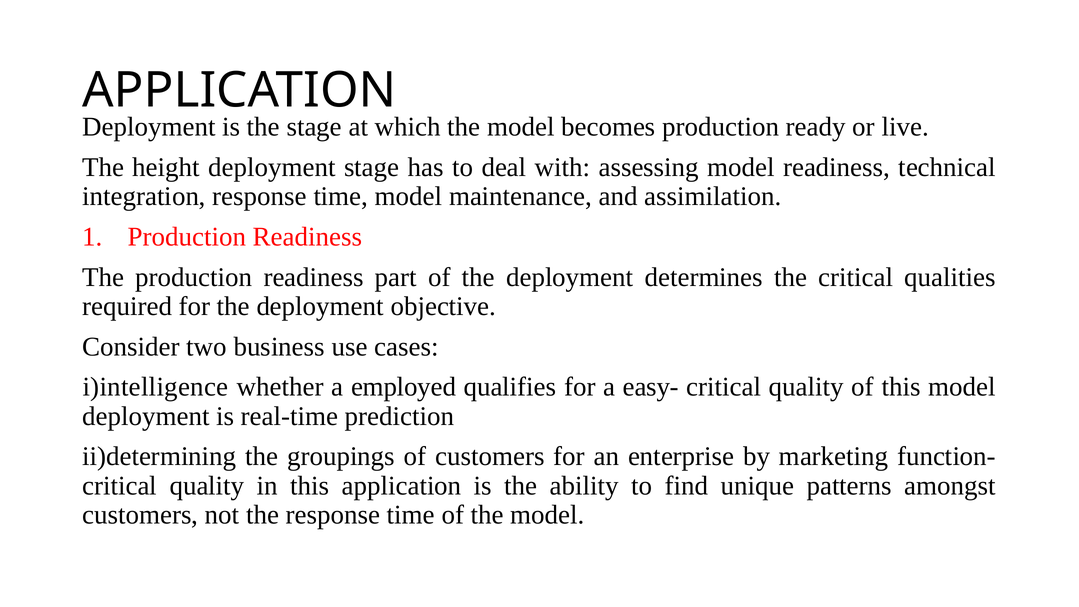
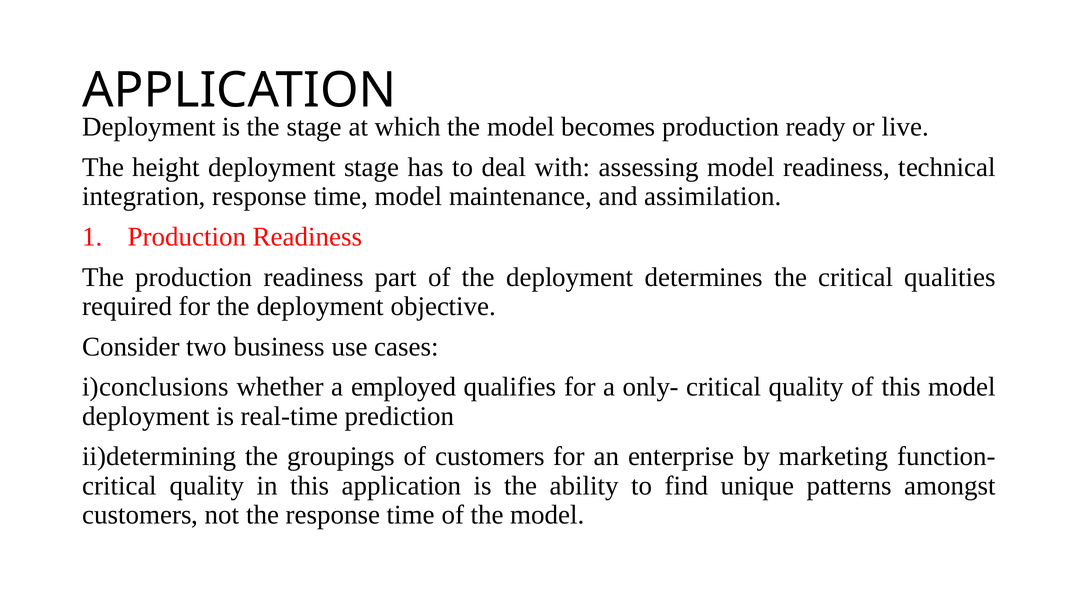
i)intelligence: i)intelligence -> i)conclusions
easy-: easy- -> only-
